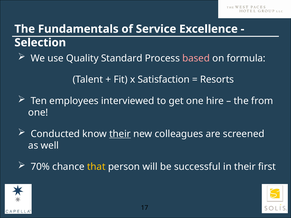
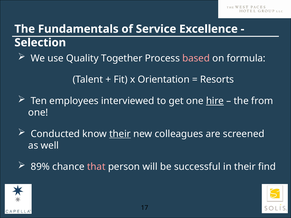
Standard: Standard -> Together
Satisfaction: Satisfaction -> Orientation
hire underline: none -> present
70%: 70% -> 89%
that colour: yellow -> pink
first: first -> find
